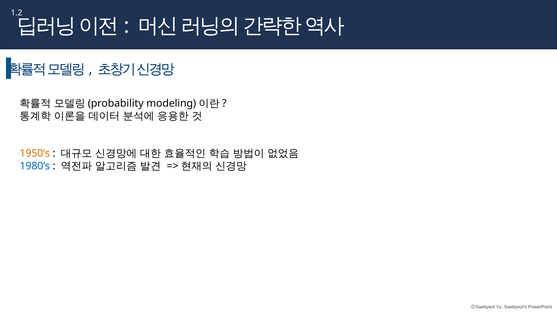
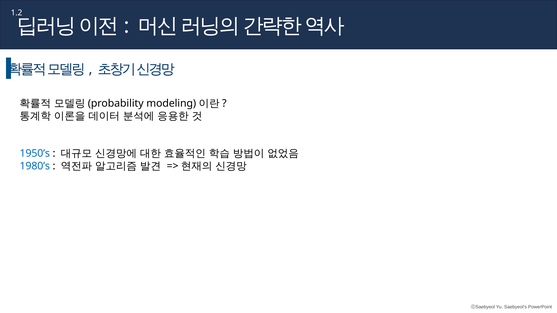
1950’s colour: orange -> blue
